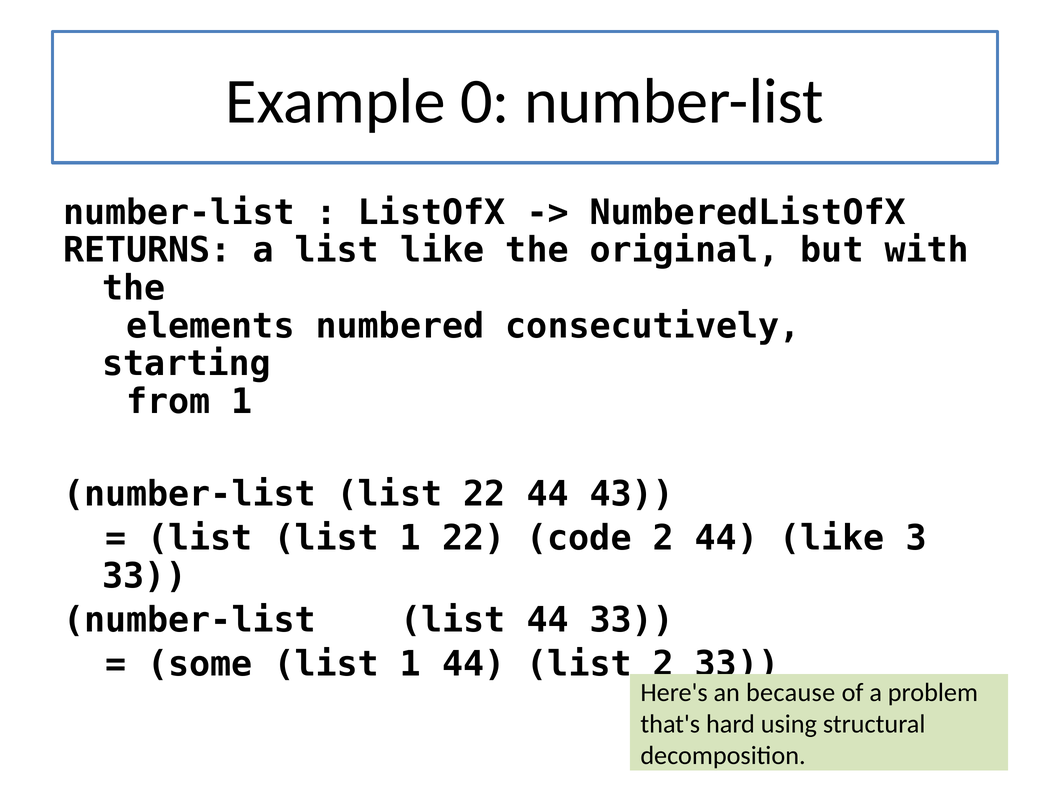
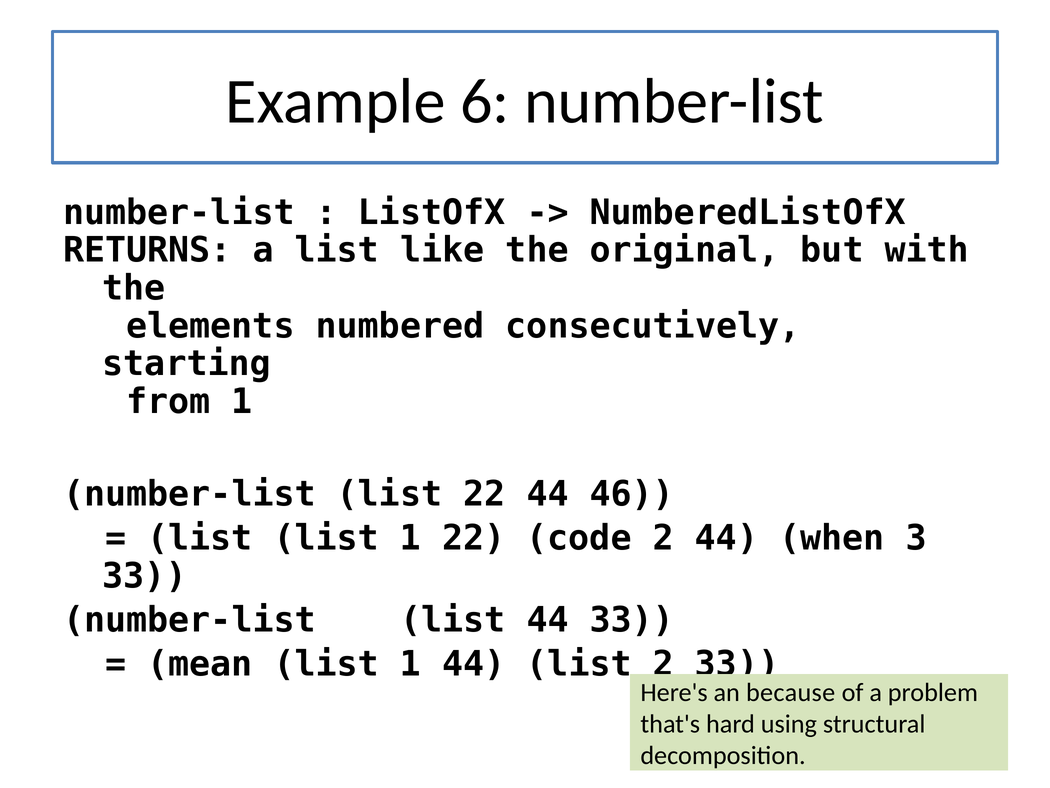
Example 0: 0 -> 6
43: 43 -> 46
44 like: like -> when
some: some -> mean
